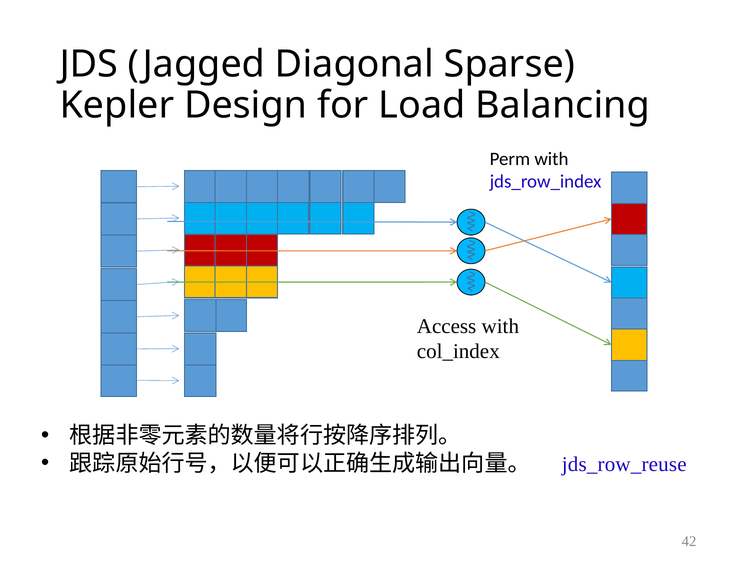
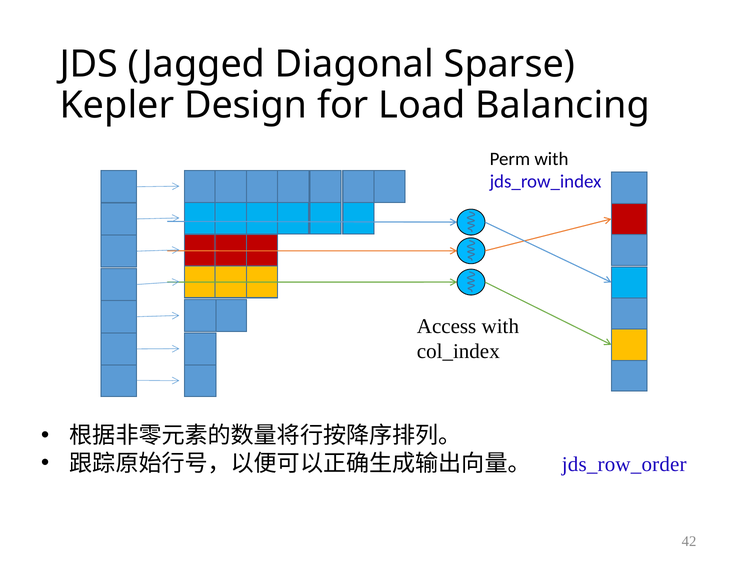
jds_row_reuse: jds_row_reuse -> jds_row_order
